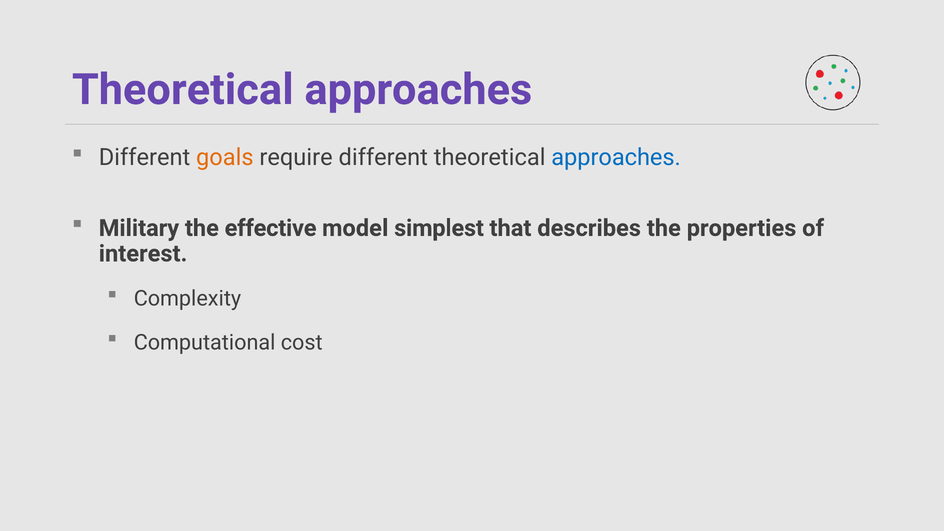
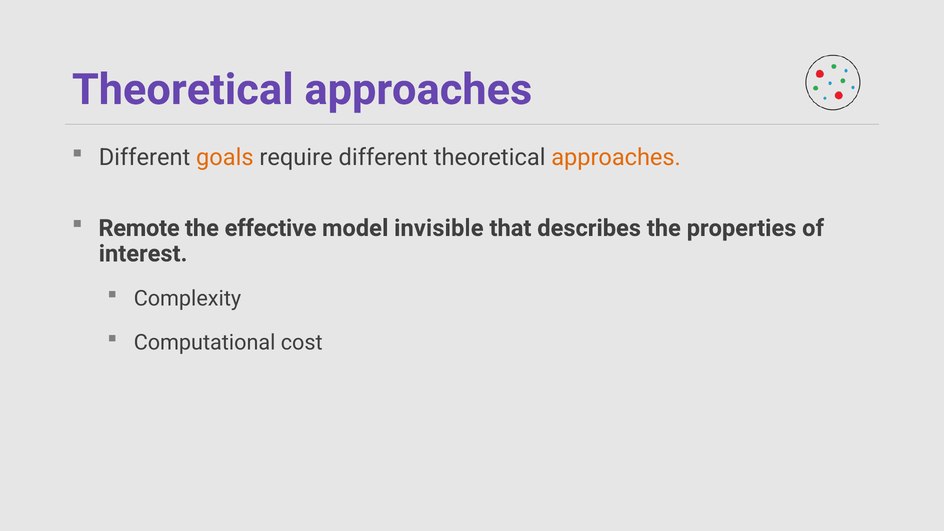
approaches at (616, 157) colour: blue -> orange
Military: Military -> Remote
simplest: simplest -> invisible
